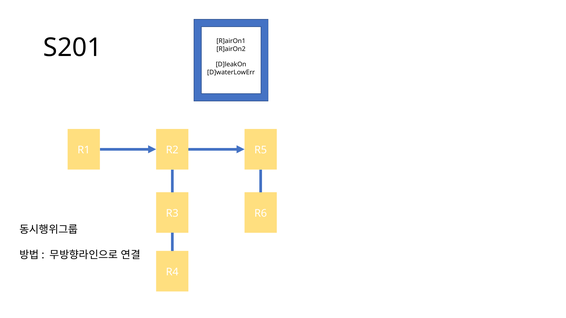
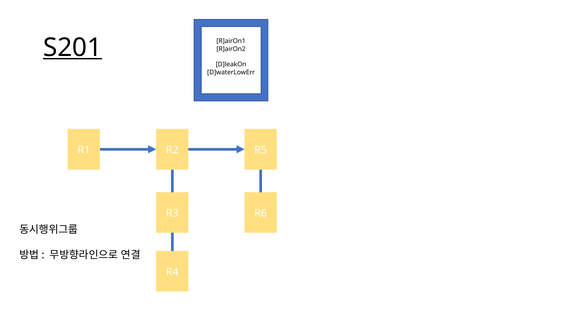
S201 underline: none -> present
